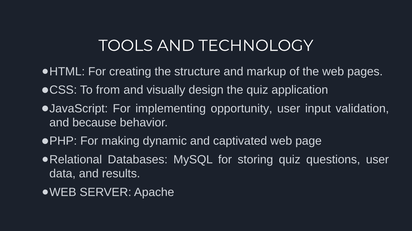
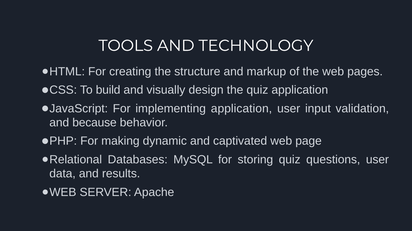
from: from -> build
implementing opportunity: opportunity -> application
